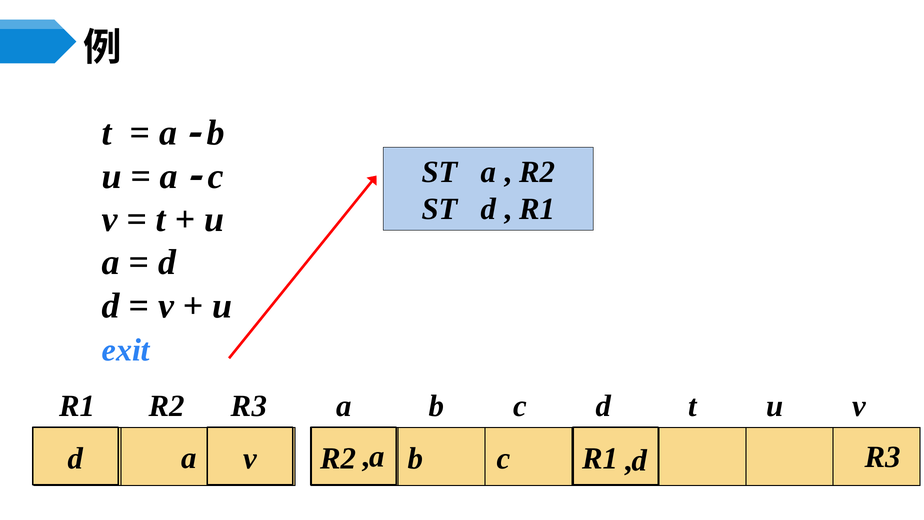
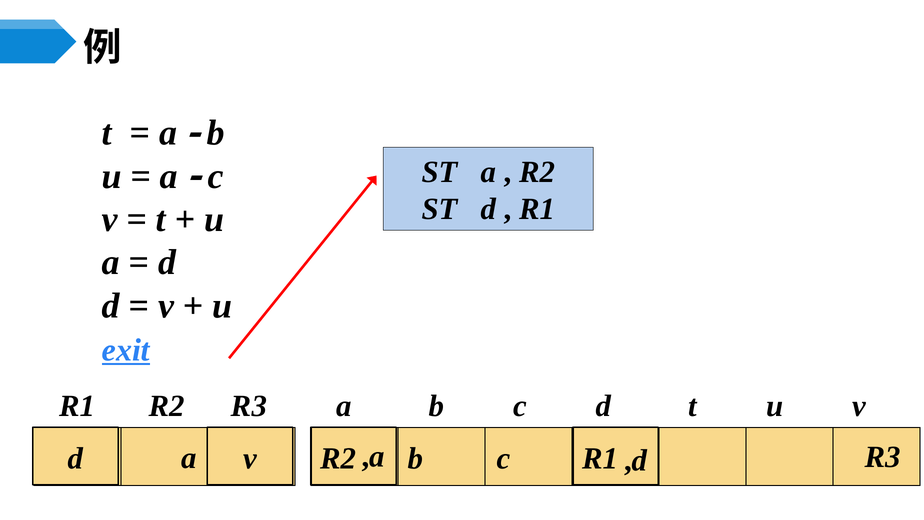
exit underline: none -> present
